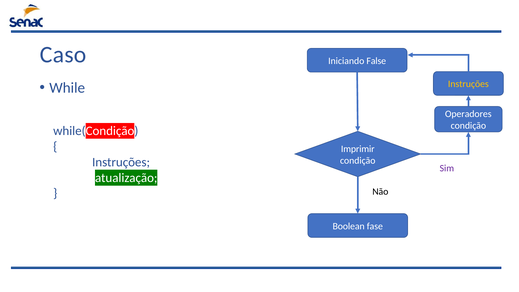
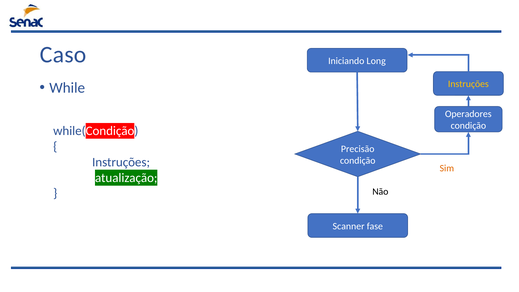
False: False -> Long
Imprimir: Imprimir -> Precisão
Sim colour: purple -> orange
Boolean: Boolean -> Scanner
